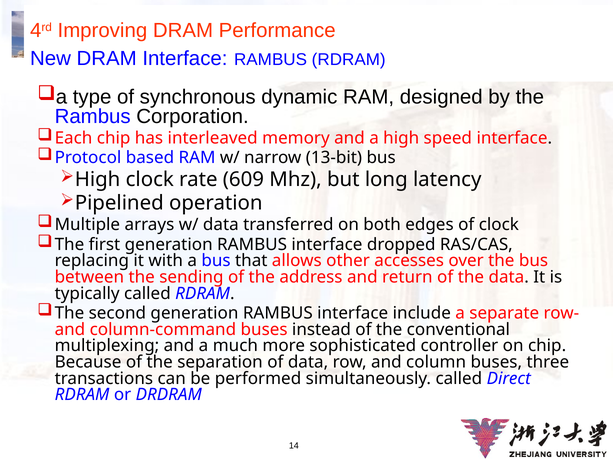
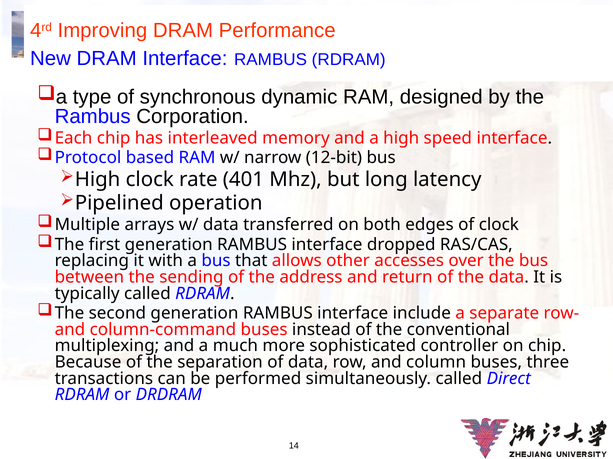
13-bit: 13-bit -> 12-bit
609: 609 -> 401
